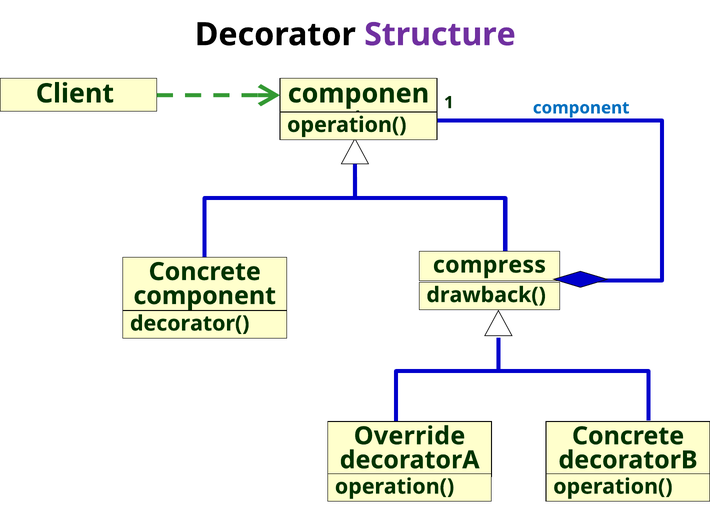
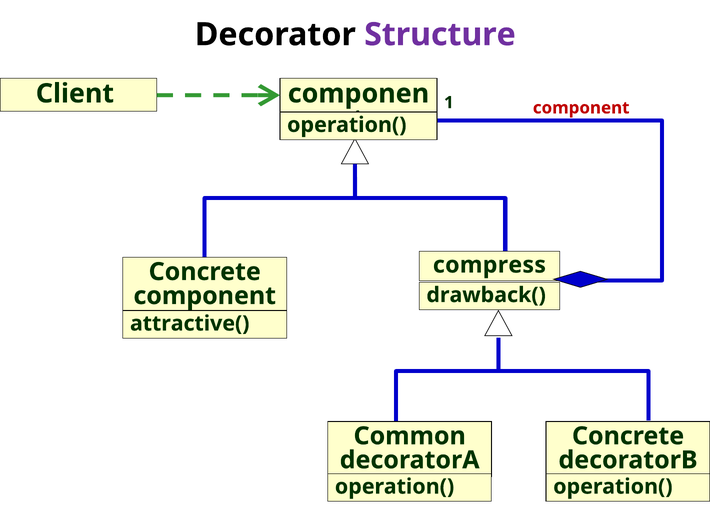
component at (581, 108) colour: blue -> red
decorator(: decorator( -> attractive(
Override: Override -> Common
